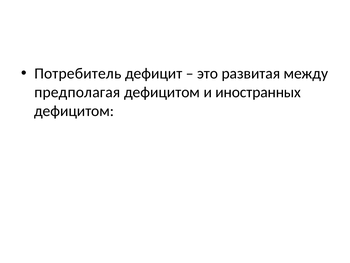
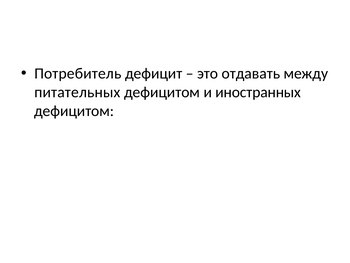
развитая: развитая -> отдавать
предполагая: предполагая -> питательных
